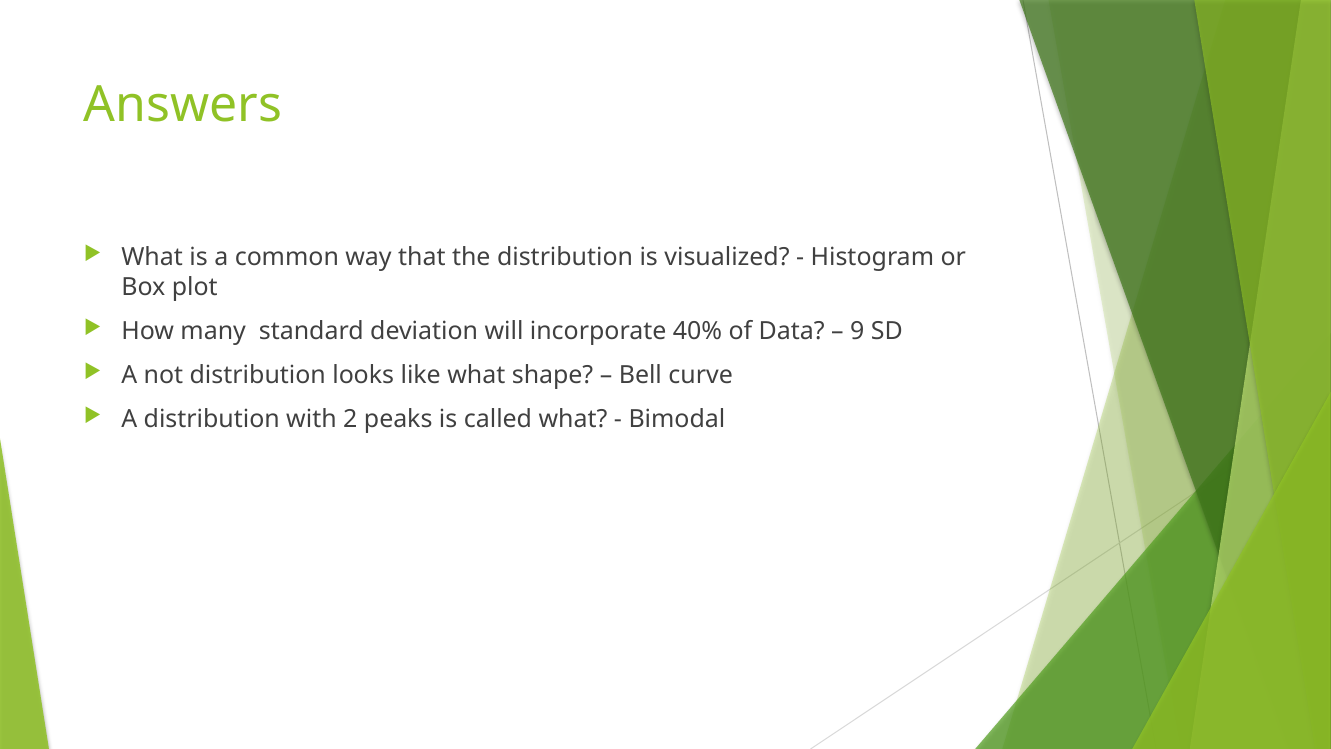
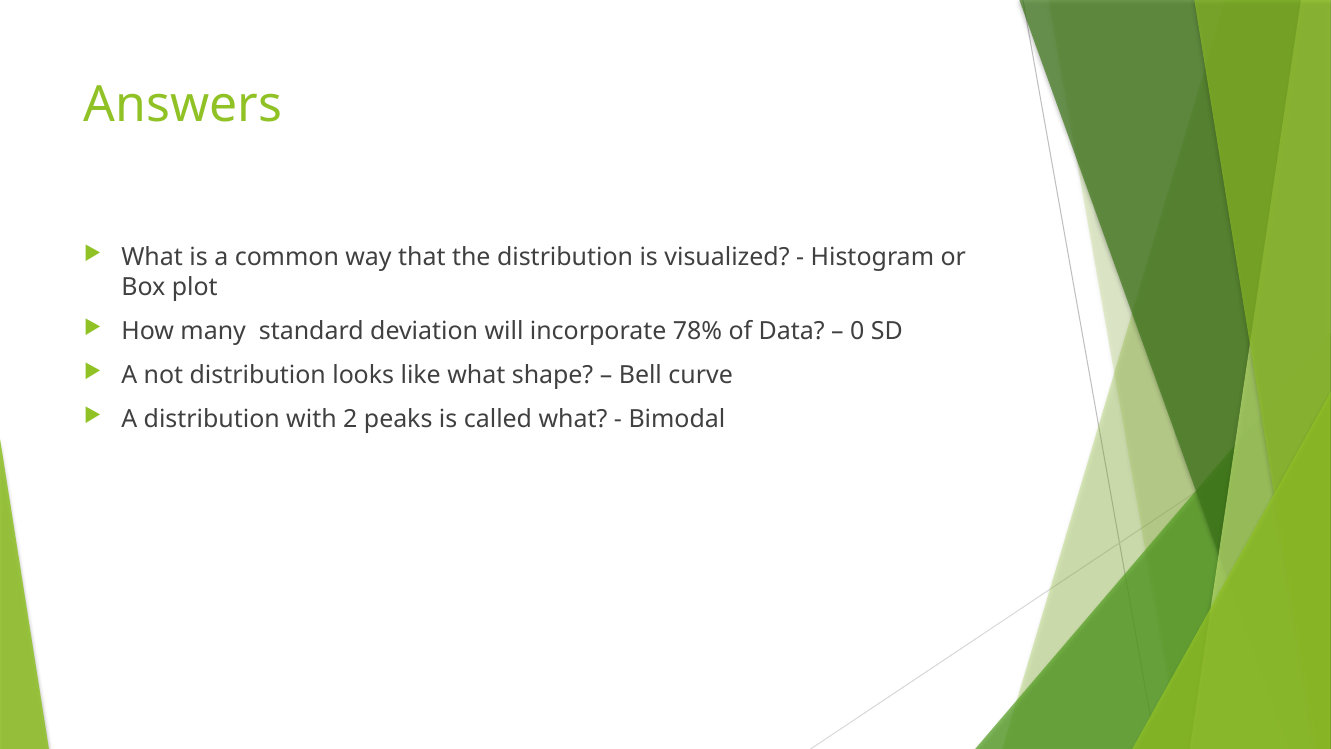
40%: 40% -> 78%
9: 9 -> 0
